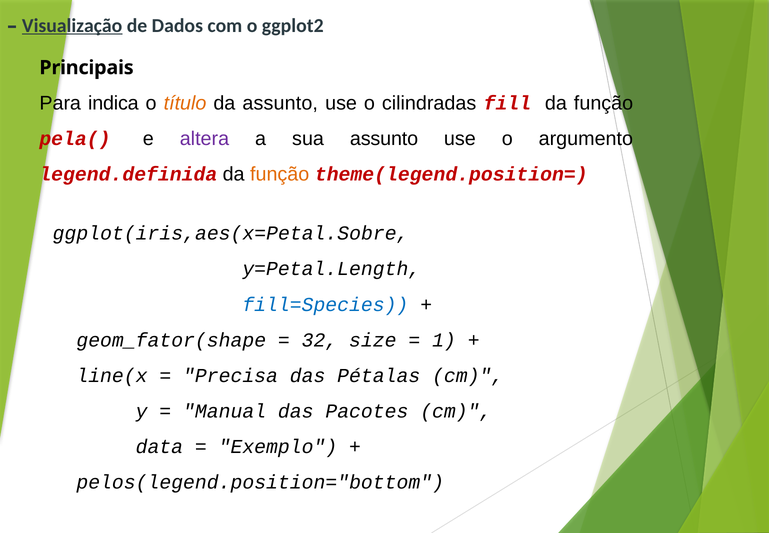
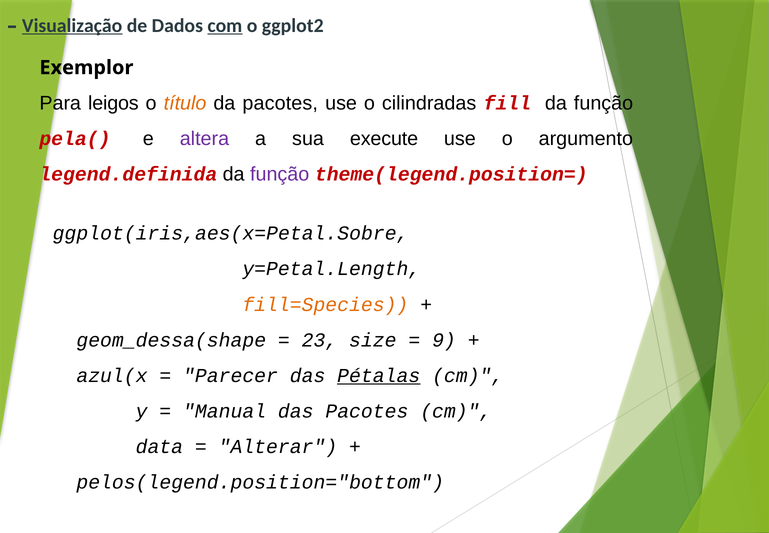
com underline: none -> present
Principais: Principais -> Exemplor
indica: indica -> leigos
da assunto: assunto -> pacotes
sua assunto: assunto -> execute
função at (280, 174) colour: orange -> purple
fill=Species colour: blue -> orange
geom_fator(shape: geom_fator(shape -> geom_dessa(shape
32: 32 -> 23
1: 1 -> 9
line(x: line(x -> azul(x
Precisa: Precisa -> Parecer
Pétalas underline: none -> present
Exemplo: Exemplo -> Alterar
